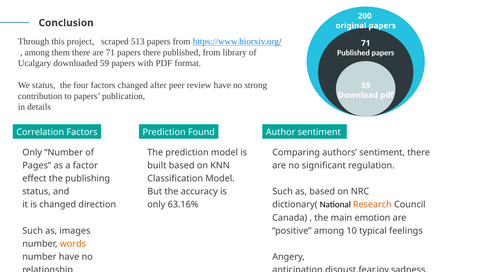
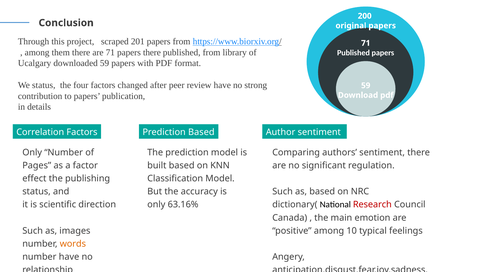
513: 513 -> 201
Prediction Found: Found -> Based
is changed: changed -> scientific
Research colour: orange -> red
